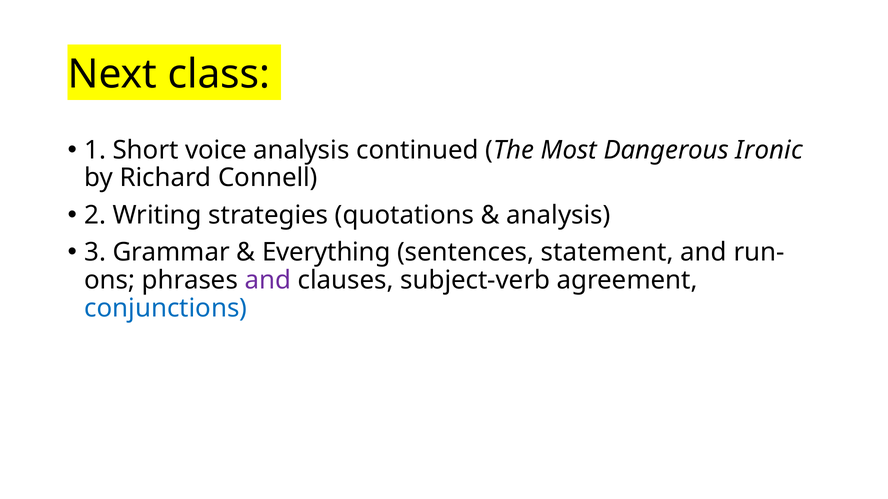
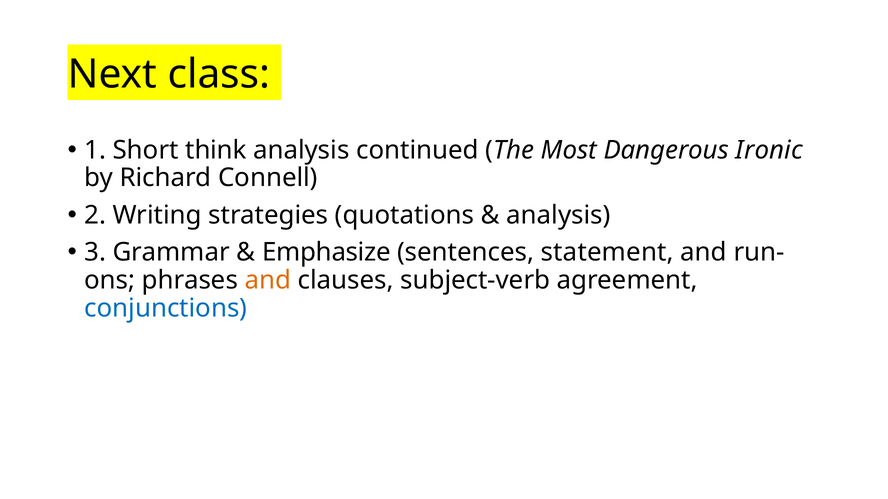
voice: voice -> think
Everything: Everything -> Emphasize
and at (268, 281) colour: purple -> orange
